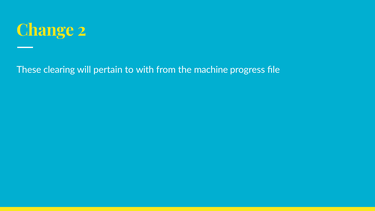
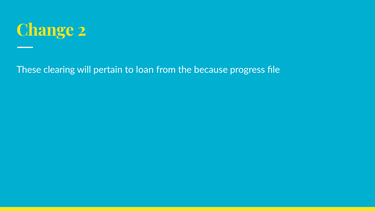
with: with -> loan
machine: machine -> because
